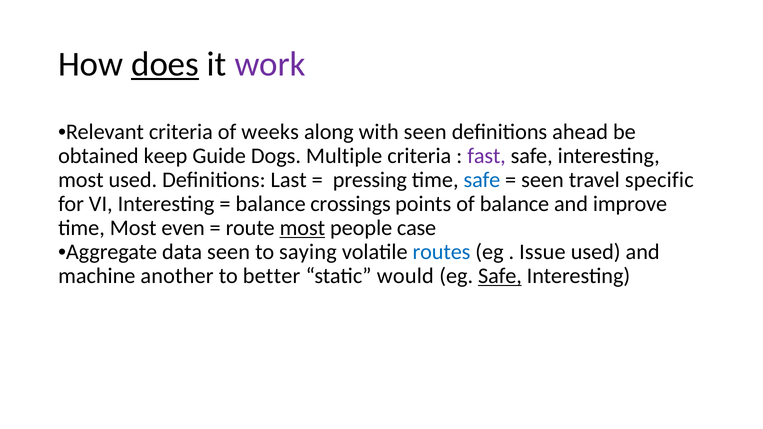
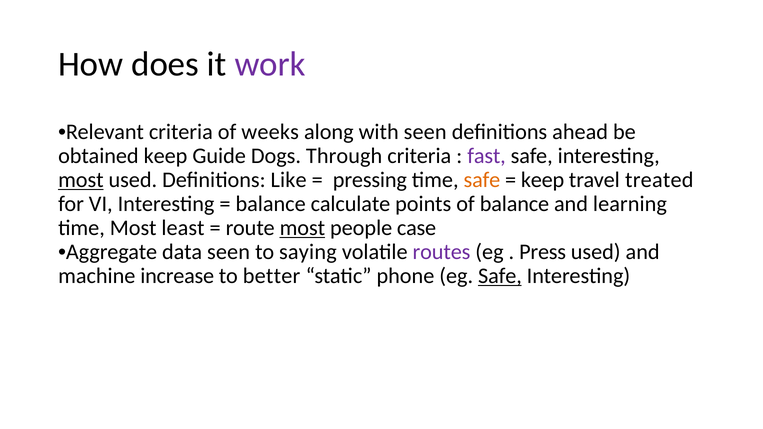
does underline: present -> none
Multiple: Multiple -> Through
most at (81, 180) underline: none -> present
Last: Last -> Like
safe at (482, 180) colour: blue -> orange
seen at (542, 180): seen -> keep
specific: specific -> treated
crossings: crossings -> calculate
improve: improve -> learning
even: even -> least
routes colour: blue -> purple
Issue: Issue -> Press
another: another -> increase
would: would -> phone
